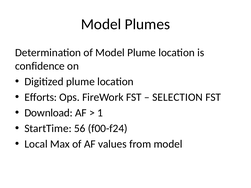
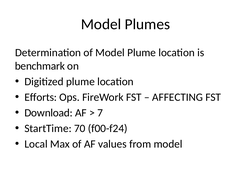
confidence: confidence -> benchmark
SELECTION: SELECTION -> AFFECTING
1: 1 -> 7
56: 56 -> 70
